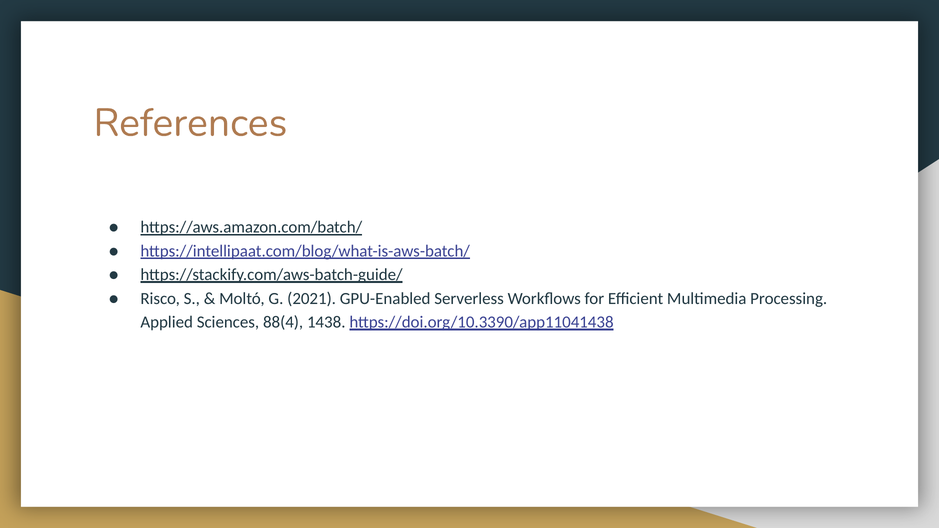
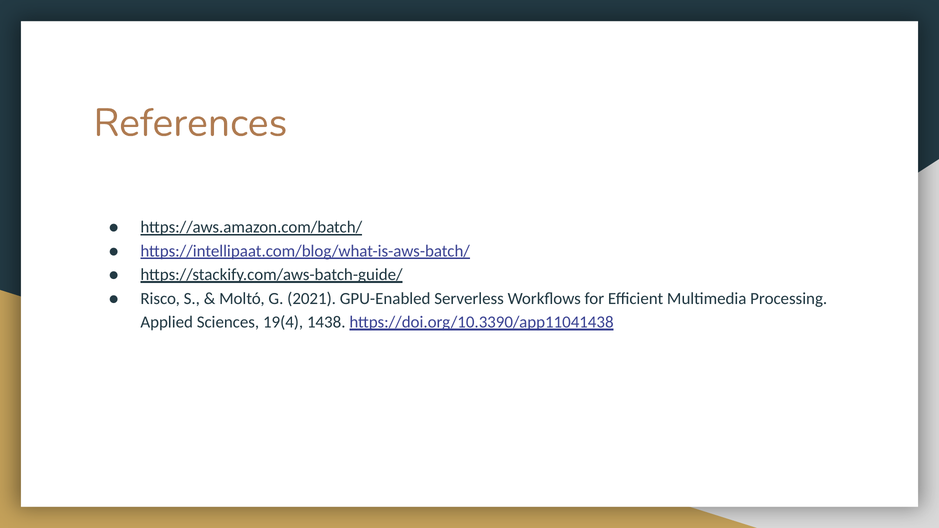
88(4: 88(4 -> 19(4
